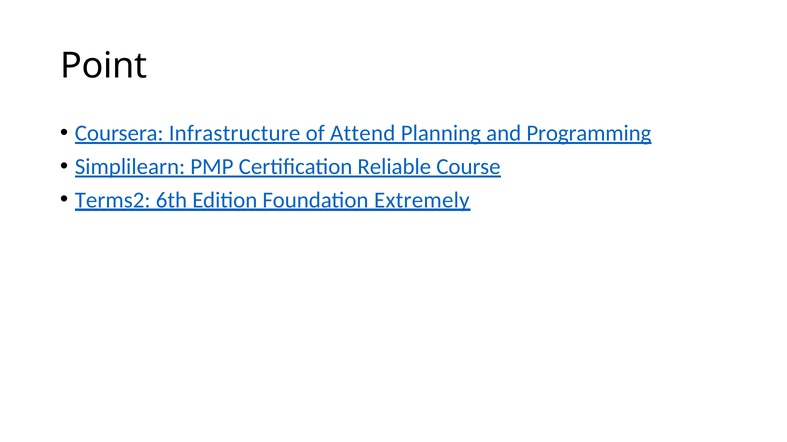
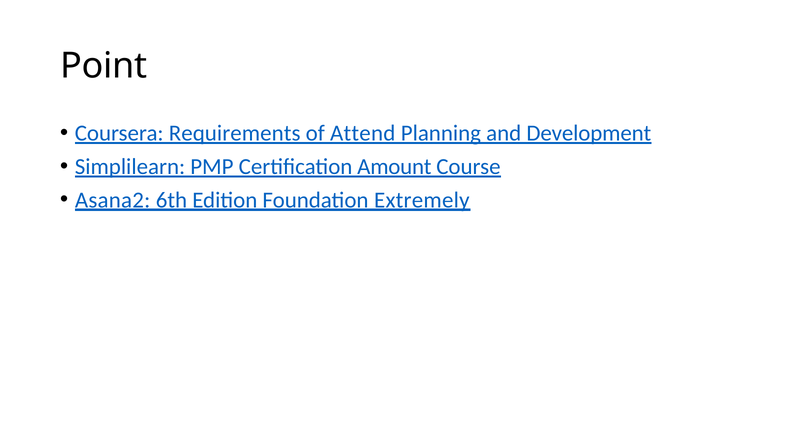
Infrastructure: Infrastructure -> Requirements
Programming: Programming -> Development
Reliable: Reliable -> Amount
Terms2: Terms2 -> Asana2
